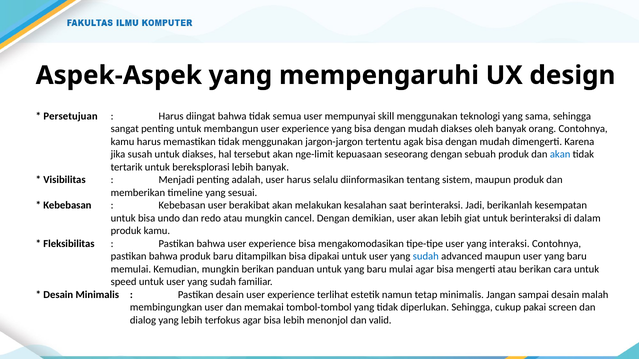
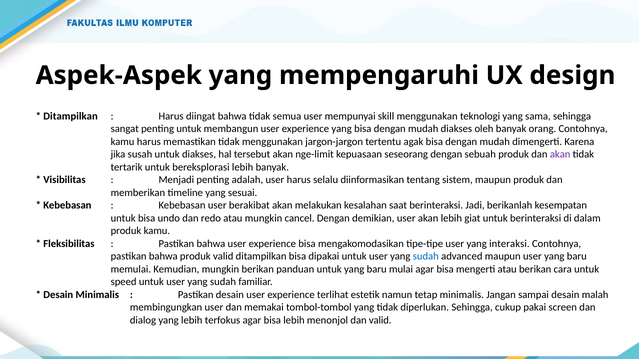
Persetujuan at (71, 116): Persetujuan -> Ditampilkan
akan at (560, 154) colour: blue -> purple
produk baru: baru -> valid
